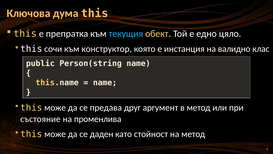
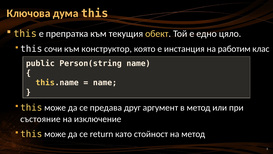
текущия colour: light blue -> white
валидно: валидно -> работим
променлива: променлива -> изключение
даден: даден -> return
